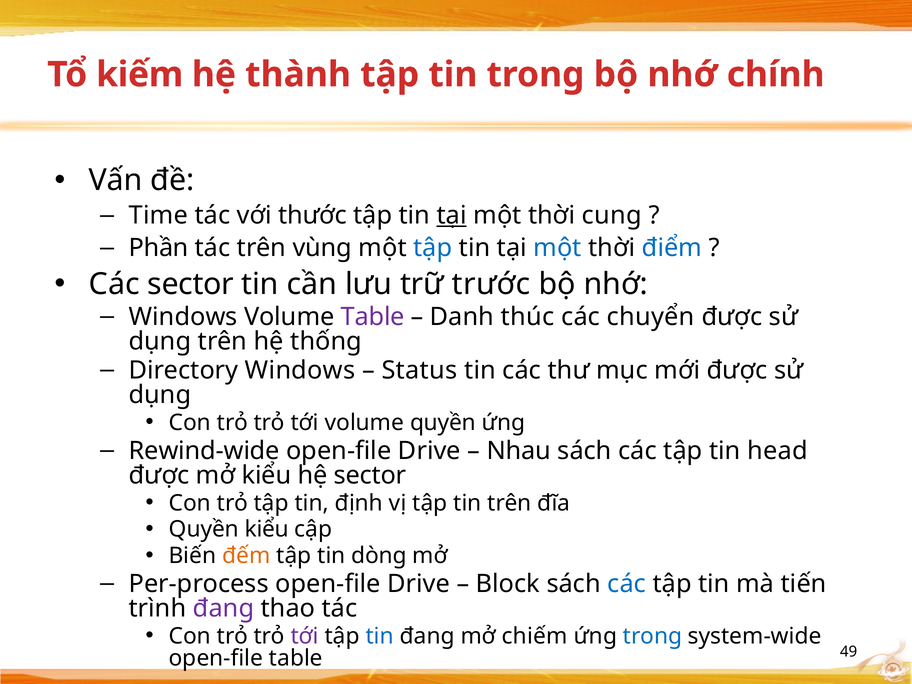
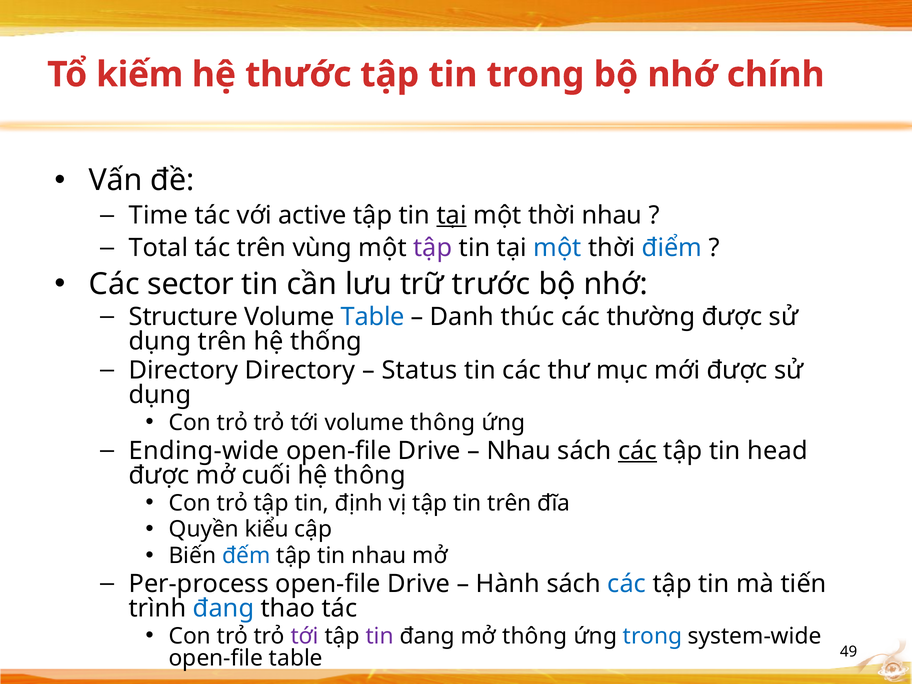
thành: thành -> thước
thước: thước -> active
thời cung: cung -> nhau
Phần: Phần -> Total
tập at (433, 248) colour: blue -> purple
Windows at (183, 317): Windows -> Structure
Table at (373, 317) colour: purple -> blue
chuyển: chuyển -> thường
Directory Windows: Windows -> Directory
volume quyền: quyền -> thông
Rewind-wide: Rewind-wide -> Ending-wide
các at (637, 451) underline: none -> present
mở kiểu: kiểu -> cuối
hệ sector: sector -> thông
đếm colour: orange -> blue
tin dòng: dòng -> nhau
Block: Block -> Hành
đang at (224, 608) colour: purple -> blue
tin at (380, 636) colour: blue -> purple
mở chiếm: chiếm -> thông
